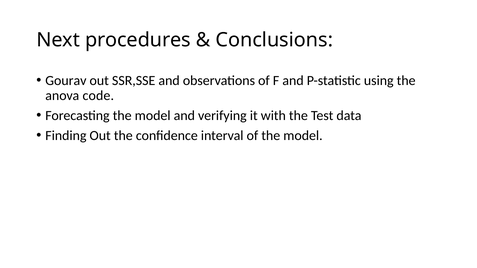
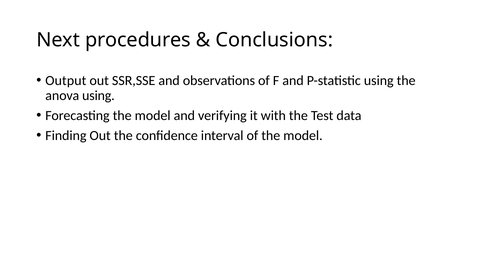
Gourav: Gourav -> Output
anova code: code -> using
